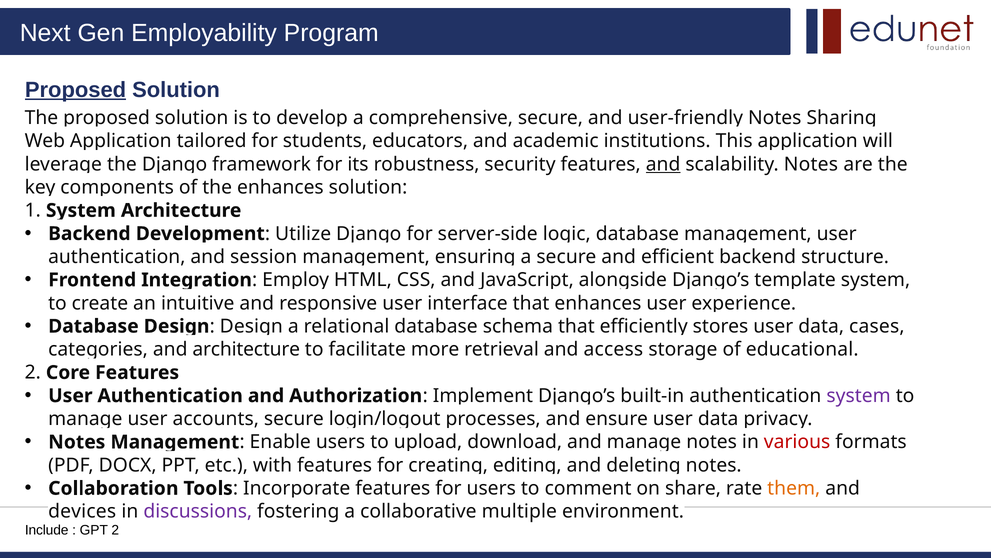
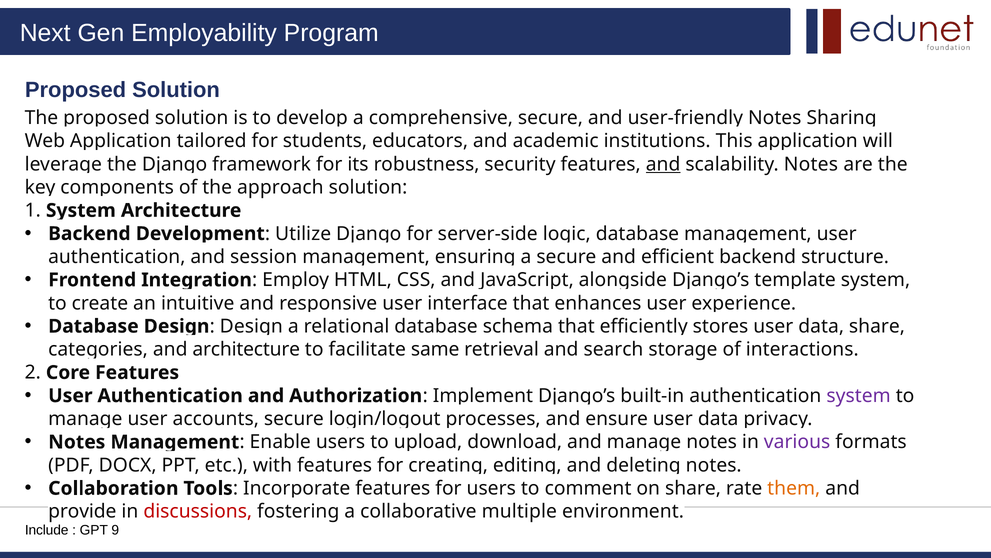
Proposed at (76, 90) underline: present -> none
enhances at (280, 187): enhances -> approach
cases at (877, 326): cases -> share
more: more -> same
access: access -> search
educational: educational -> interactions
various colour: red -> purple
devices: devices -> provide
discussions colour: purple -> red
GPT 2: 2 -> 9
